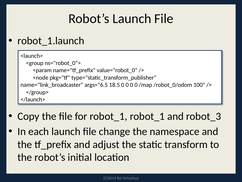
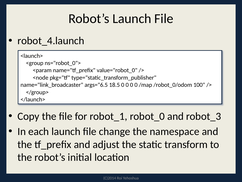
robot_1.launch: robot_1.launch -> robot_4.launch
robot_1 robot_1: robot_1 -> robot_0
